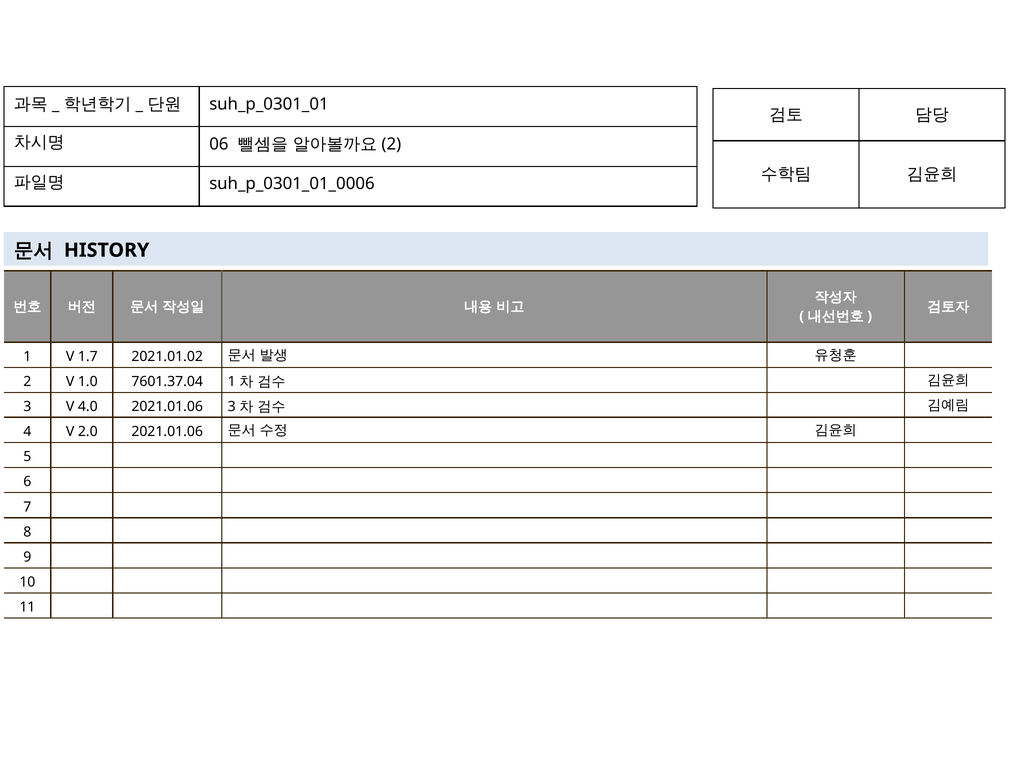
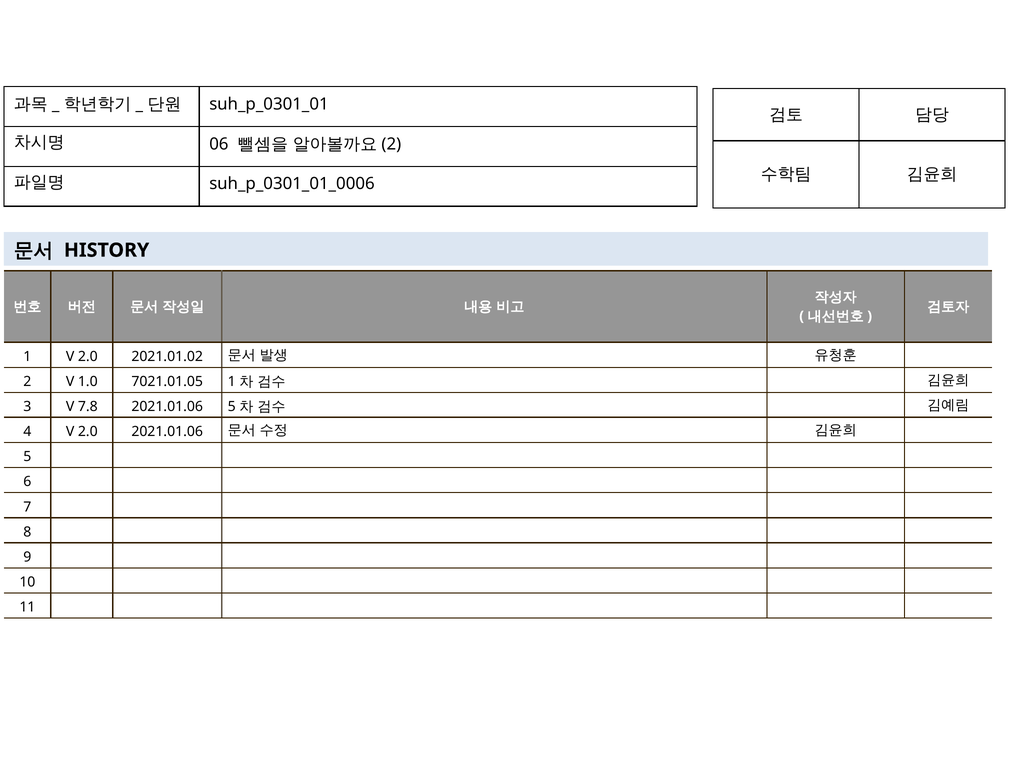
1 V 1.7: 1.7 -> 2.0
7601.37.04: 7601.37.04 -> 7021.01.05
4.0: 4.0 -> 7.8
2021.01.06 3: 3 -> 5
